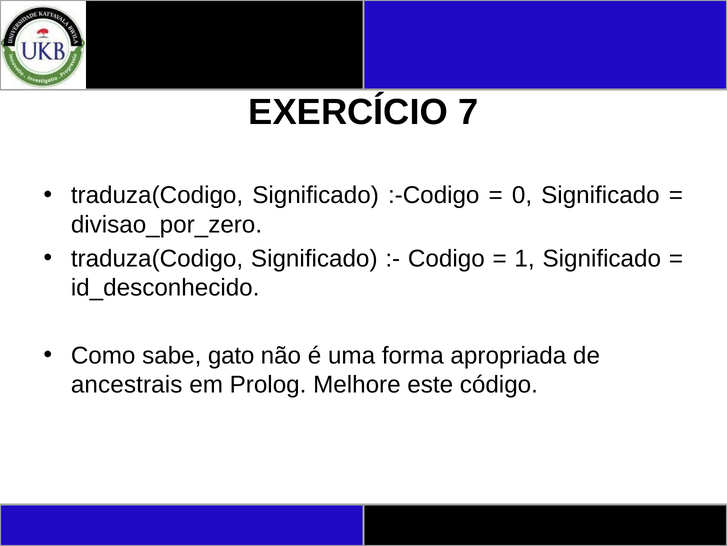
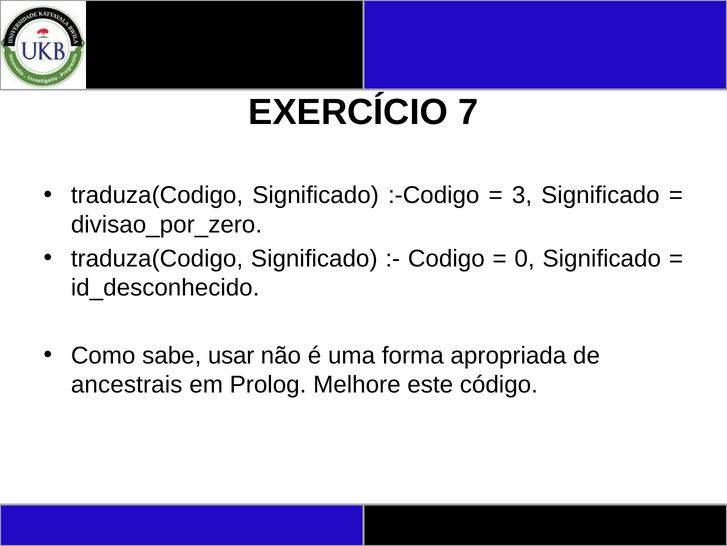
0: 0 -> 3
1: 1 -> 0
gato: gato -> usar
